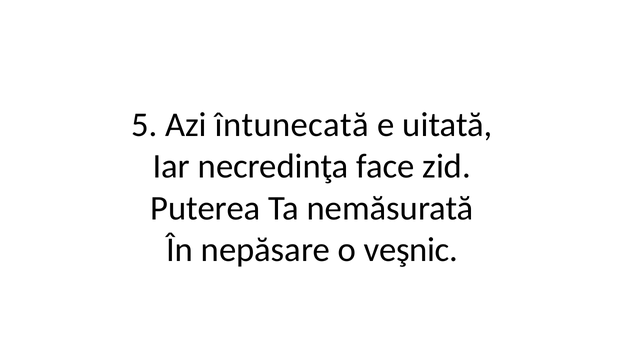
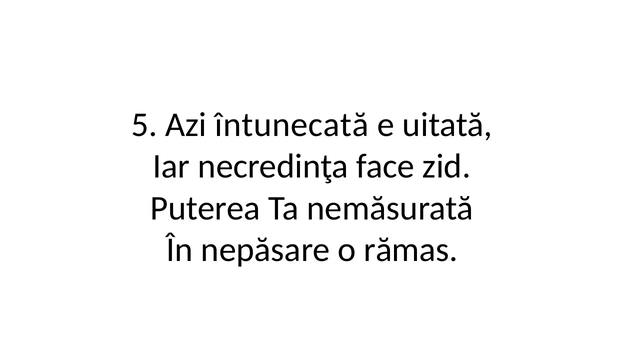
veşnic: veşnic -> rămas
